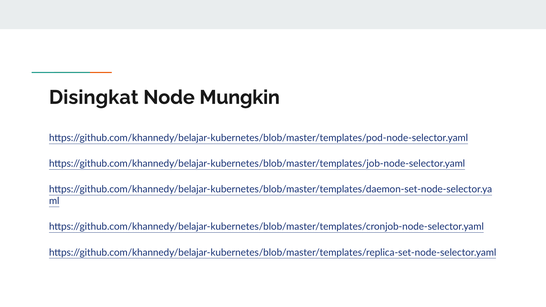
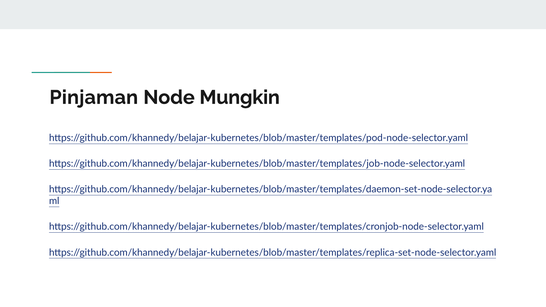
Disingkat: Disingkat -> Pinjaman
